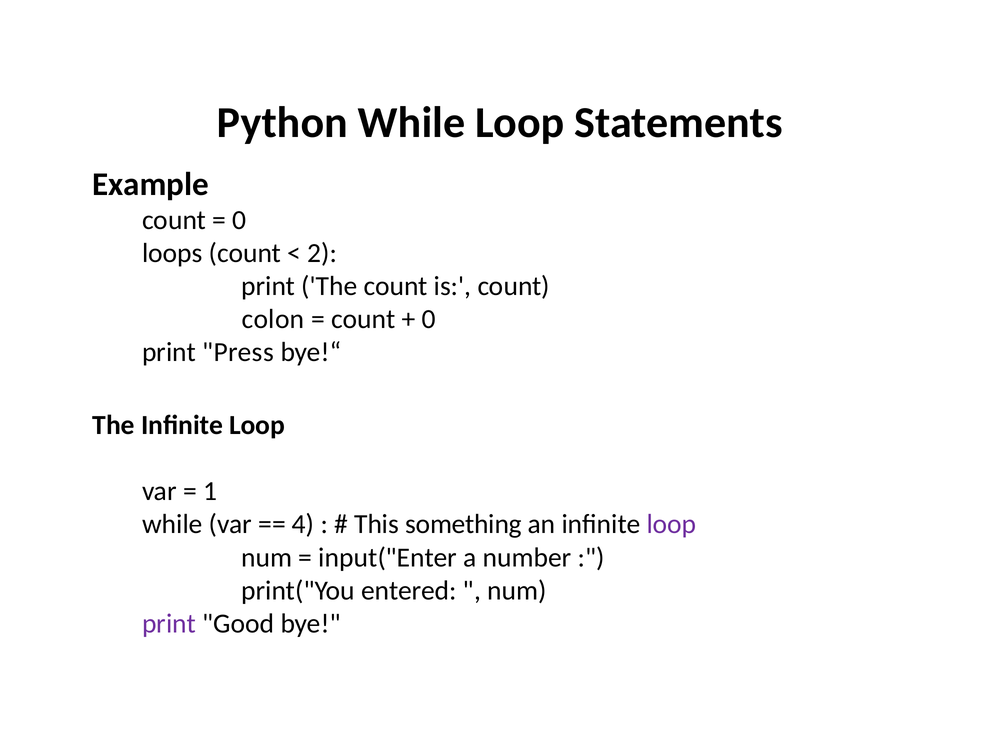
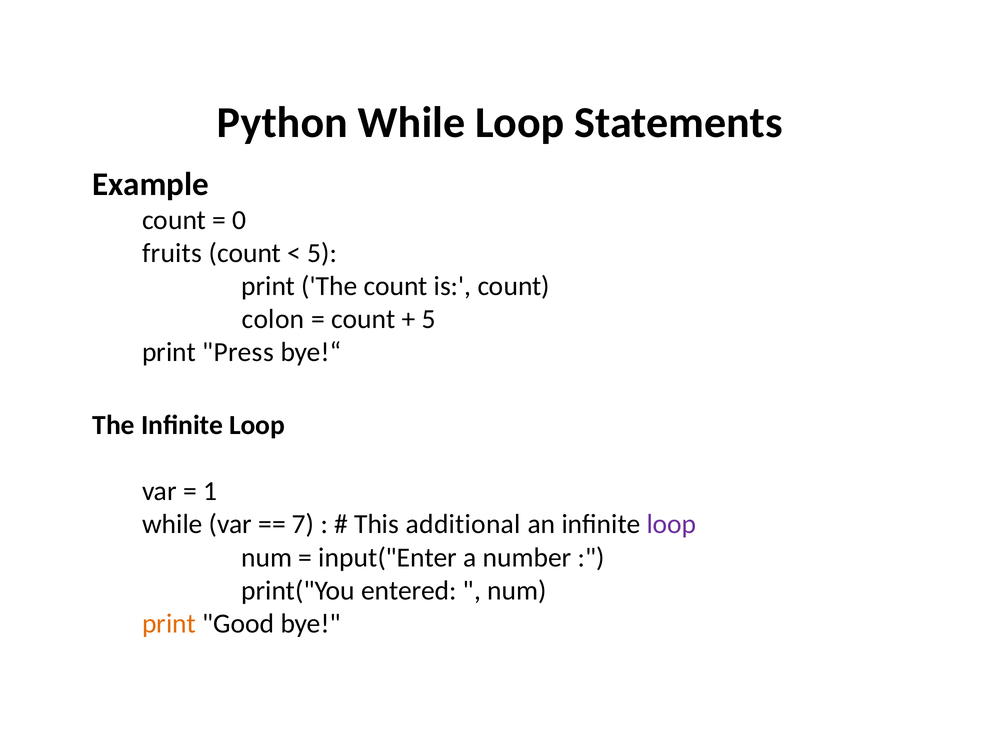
loops: loops -> fruits
2 at (322, 253): 2 -> 5
0 at (429, 319): 0 -> 5
4: 4 -> 7
something: something -> additional
print at (169, 624) colour: purple -> orange
